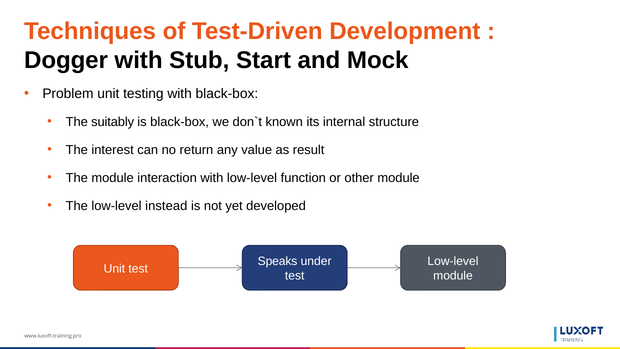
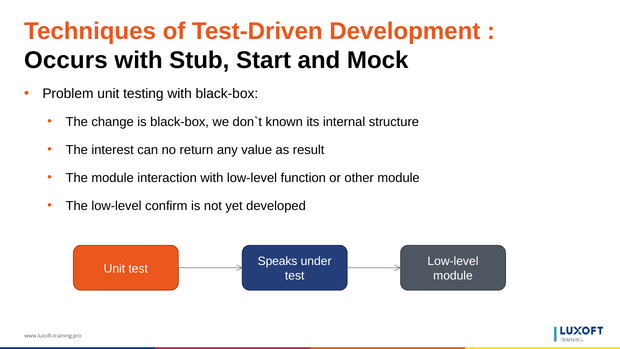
Dogger: Dogger -> Occurs
suitably: suitably -> change
instead: instead -> confirm
